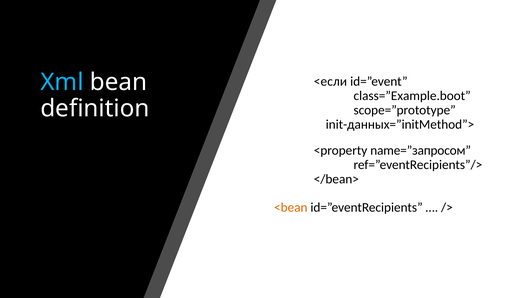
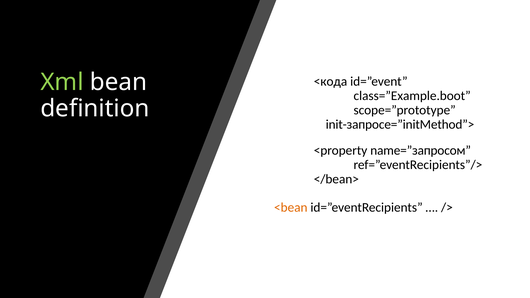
Xml colour: light blue -> light green
<если: <если -> <кода
init-данных=”initMethod”>: init-данных=”initMethod”> -> init-запросе=”initMethod”>
